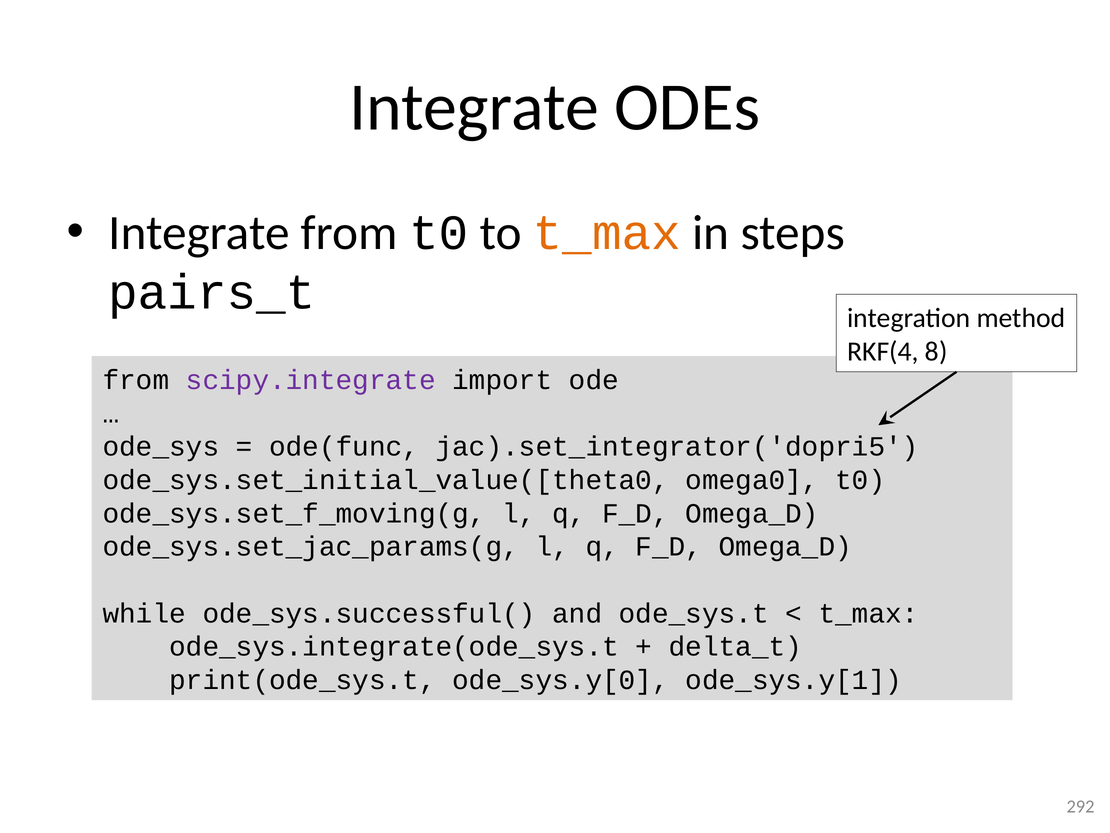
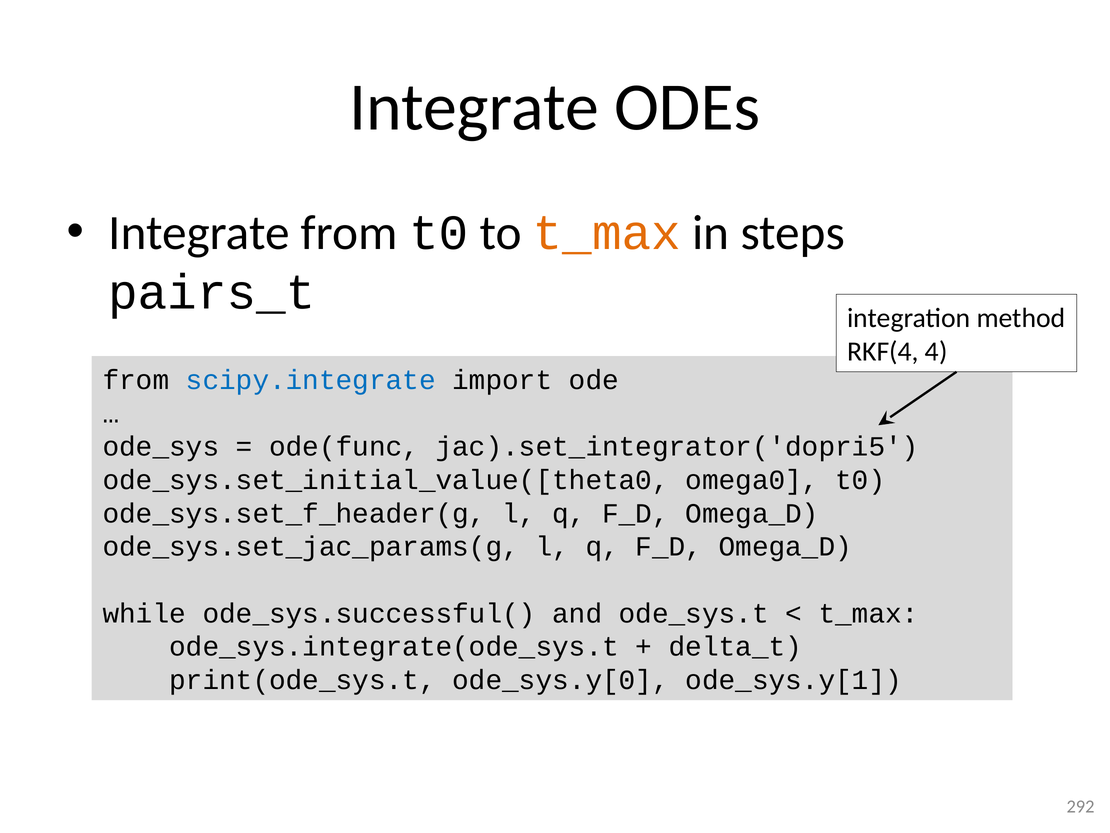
8: 8 -> 4
scipy.integrate colour: purple -> blue
ode_sys.set_f_moving(g: ode_sys.set_f_moving(g -> ode_sys.set_f_header(g
